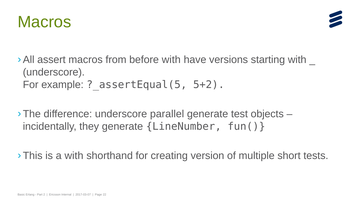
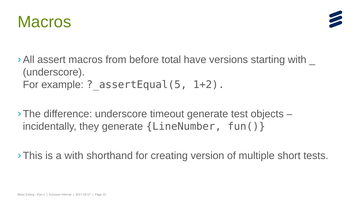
before with: with -> total
5+2: 5+2 -> 1+2
parallel: parallel -> timeout
